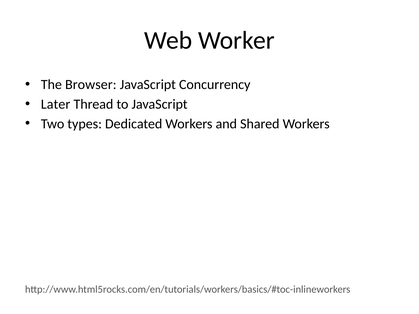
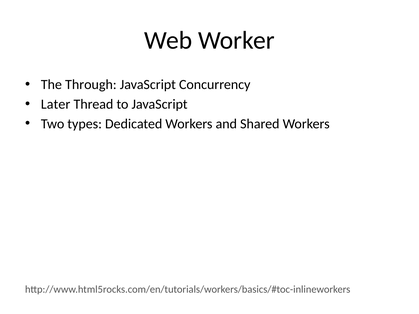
Browser: Browser -> Through
